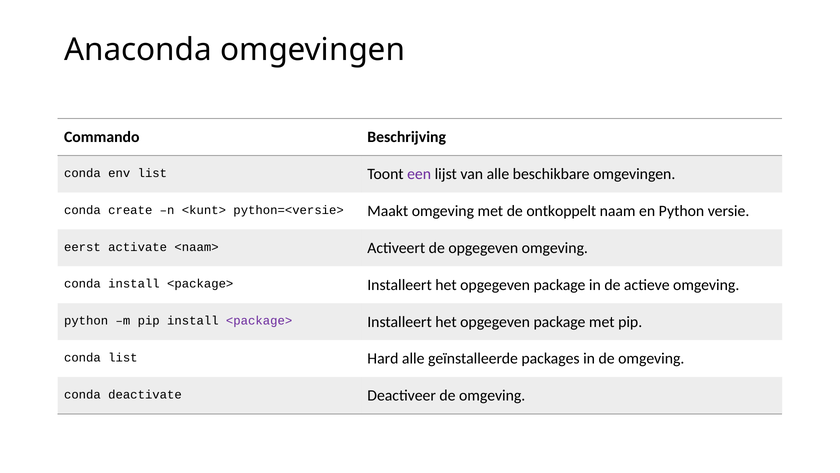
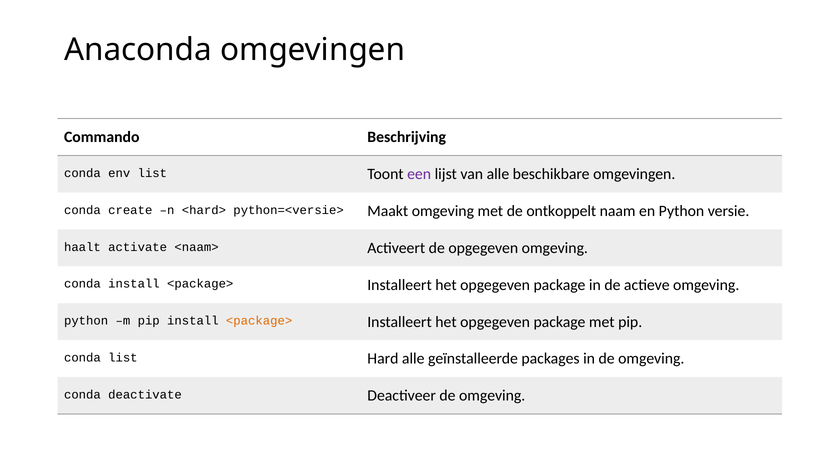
<kunt>: <kunt> -> <hard>
eerst: eerst -> haalt
<package> at (259, 320) colour: purple -> orange
